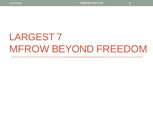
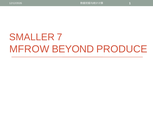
LARGEST: LARGEST -> SMALLER
FREEDOM: FREEDOM -> PRODUCE
